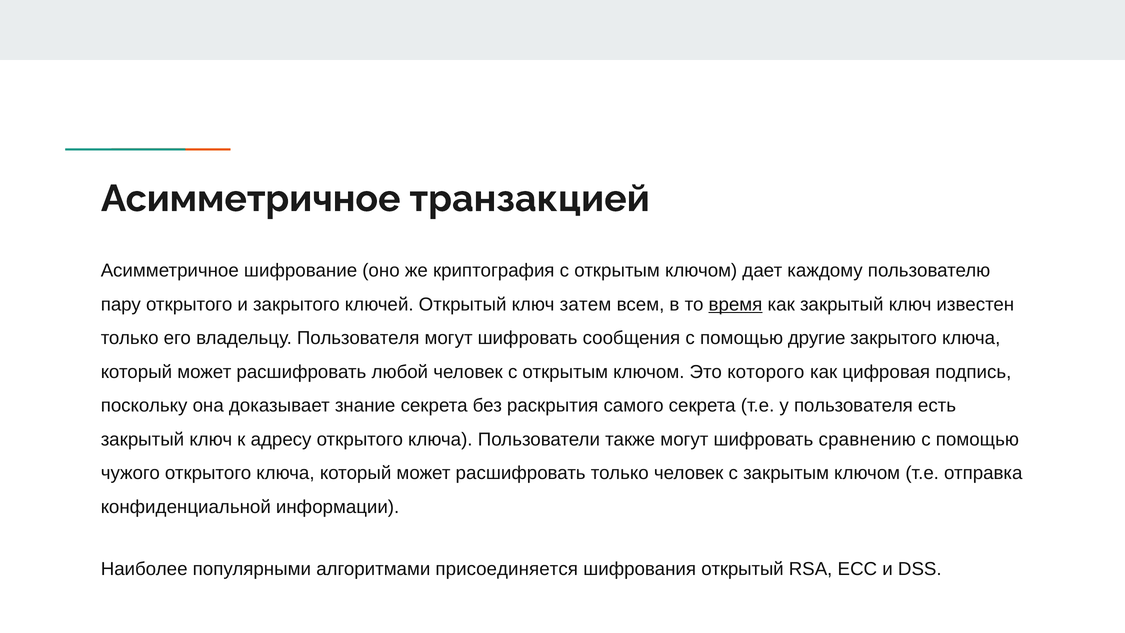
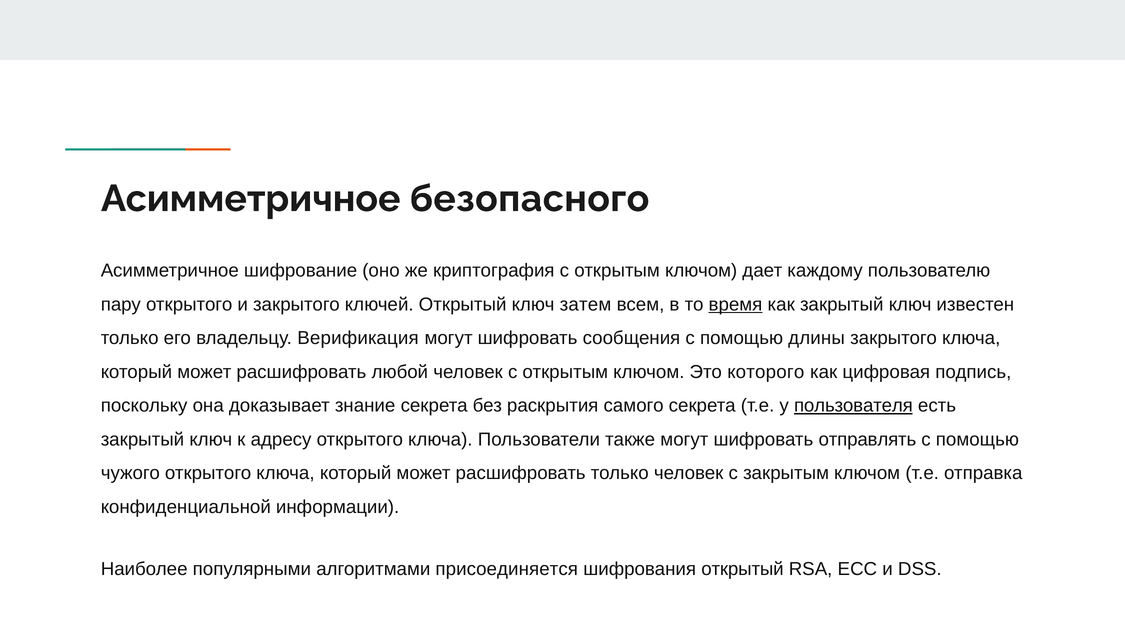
транзакцией: транзакцией -> безопасного
владельцу Пользователя: Пользователя -> Верификация
другие: другие -> длины
пользователя at (853, 406) underline: none -> present
сравнению: сравнению -> отправлять
